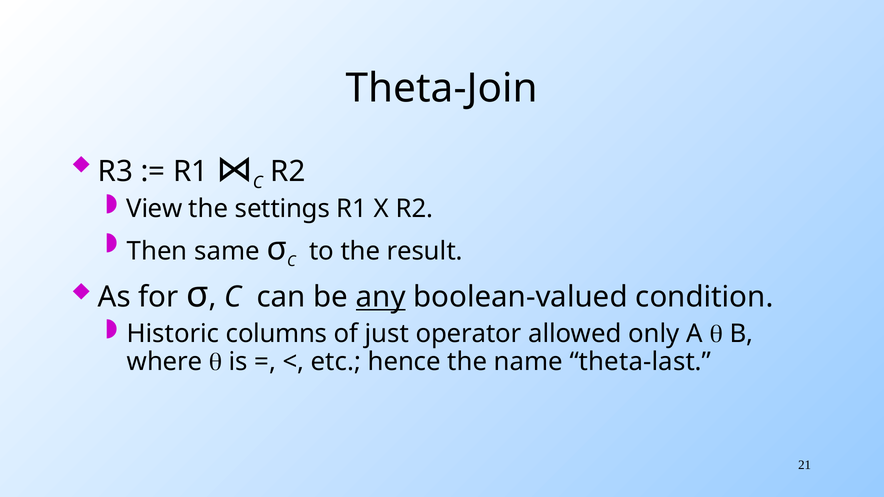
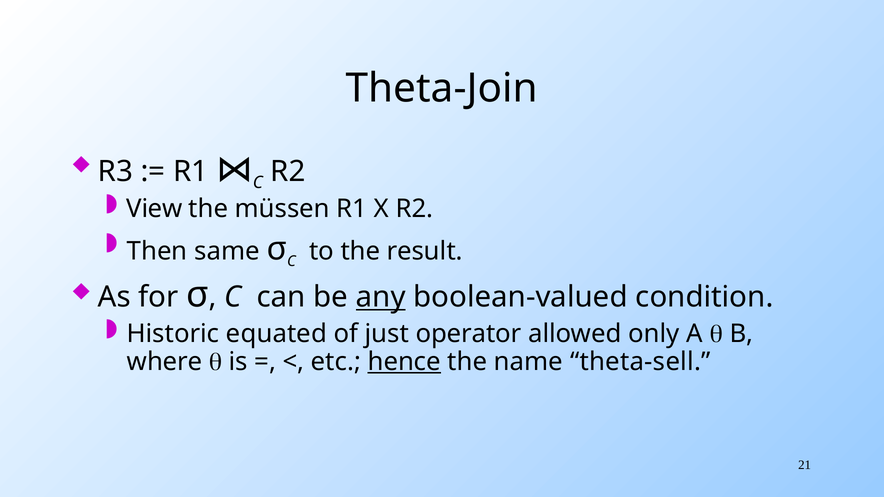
settings: settings -> müssen
columns: columns -> equated
hence underline: none -> present
theta-last: theta-last -> theta-sell
